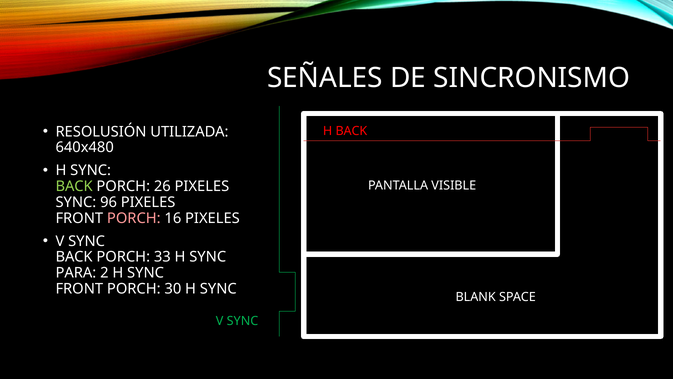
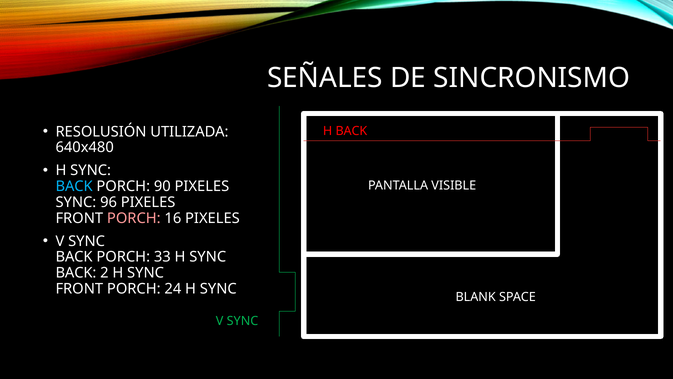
BACK at (74, 186) colour: light green -> light blue
26: 26 -> 90
PARA at (76, 273): PARA -> BACK
30: 30 -> 24
